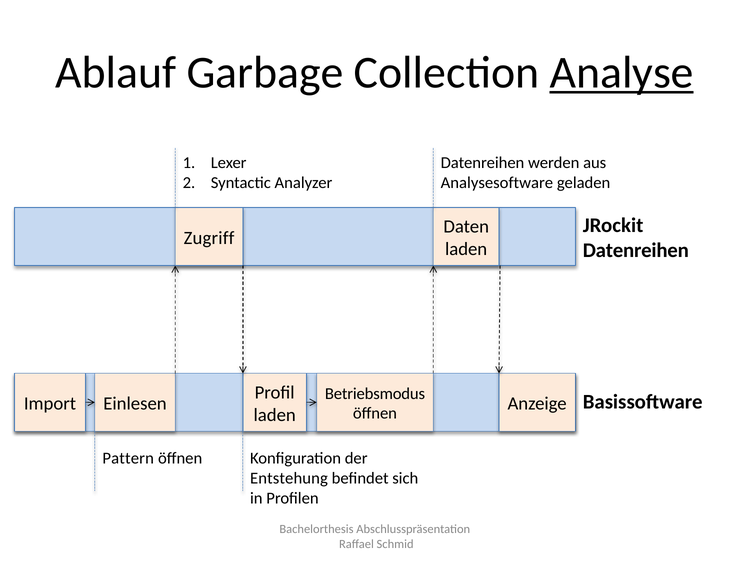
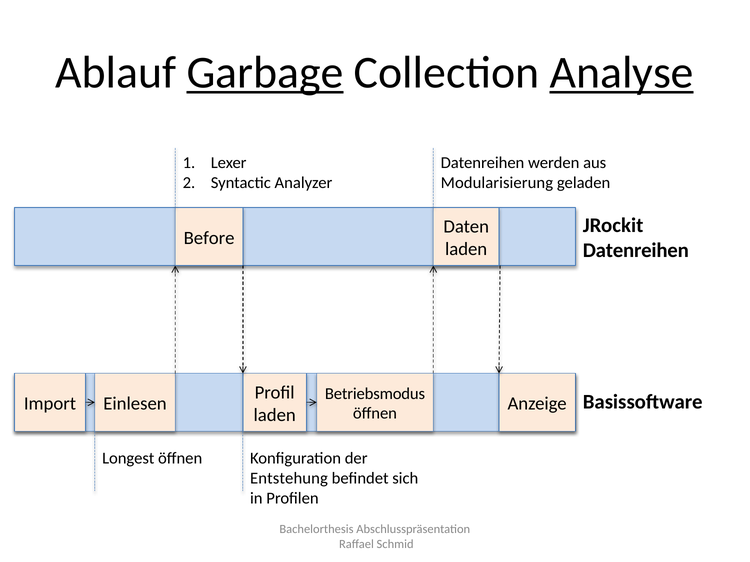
Garbage underline: none -> present
Analysesoftware: Analysesoftware -> Modularisierung
Zugriff: Zugriff -> Before
Pattern: Pattern -> Longest
